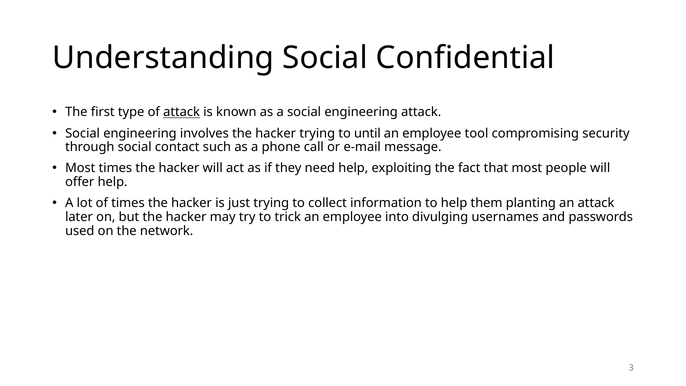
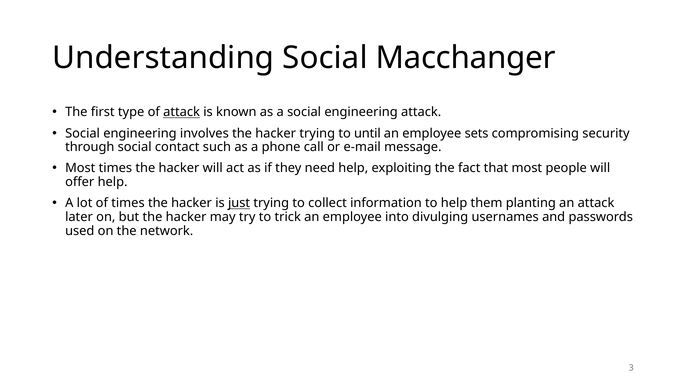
Confidential: Confidential -> Macchanger
tool: tool -> sets
just underline: none -> present
